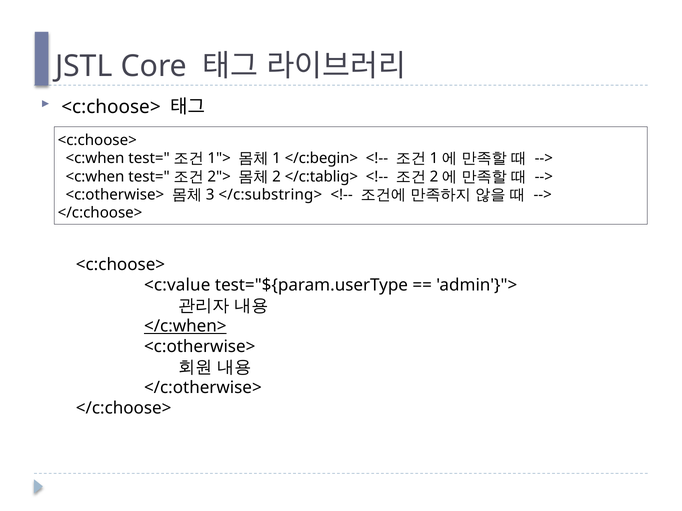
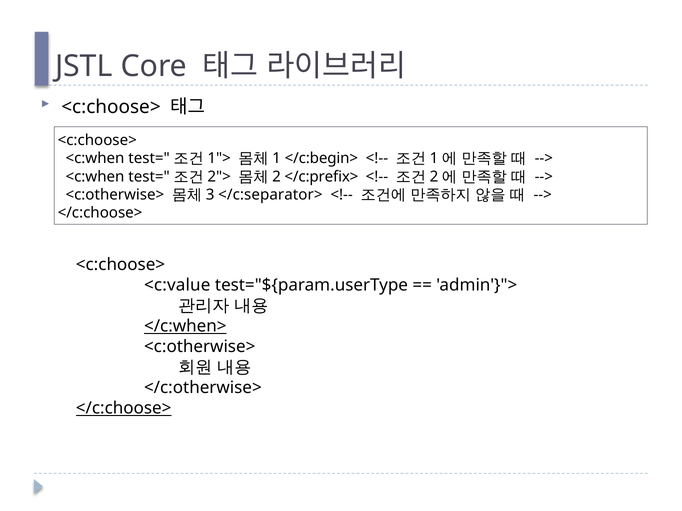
</c:tablig>: </c:tablig> -> </c:prefix>
</c:substring>: </c:substring> -> </c:separator>
</c:choose> at (124, 408) underline: none -> present
